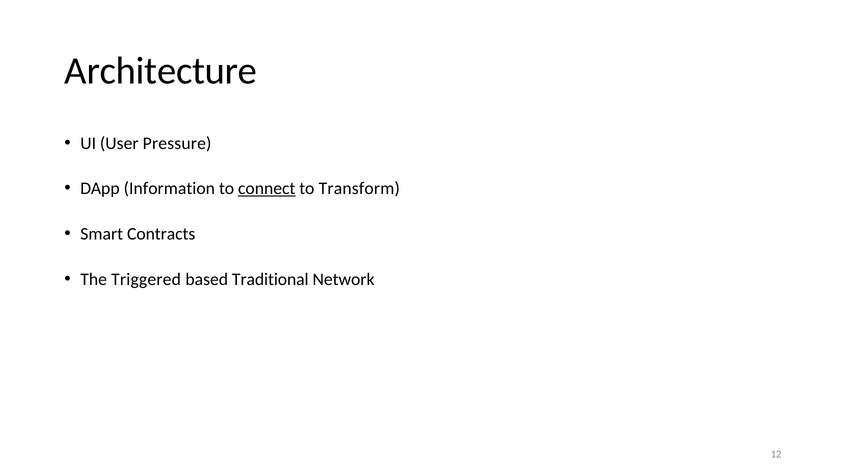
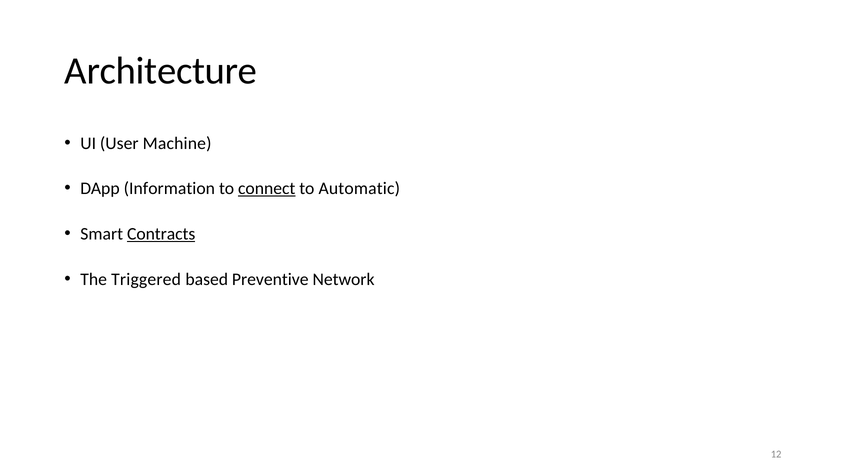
Pressure: Pressure -> Machine
Transform: Transform -> Automatic
Contracts underline: none -> present
Traditional: Traditional -> Preventive
